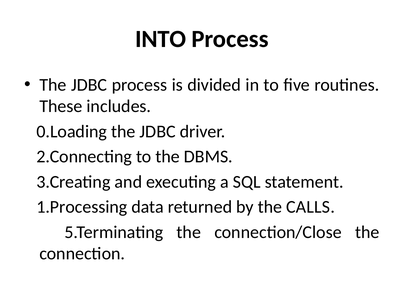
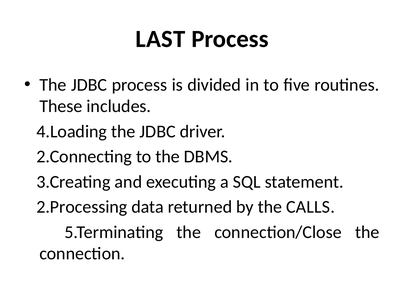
INTO: INTO -> LAST
0.Loading: 0.Loading -> 4.Loading
1.Processing: 1.Processing -> 2.Processing
